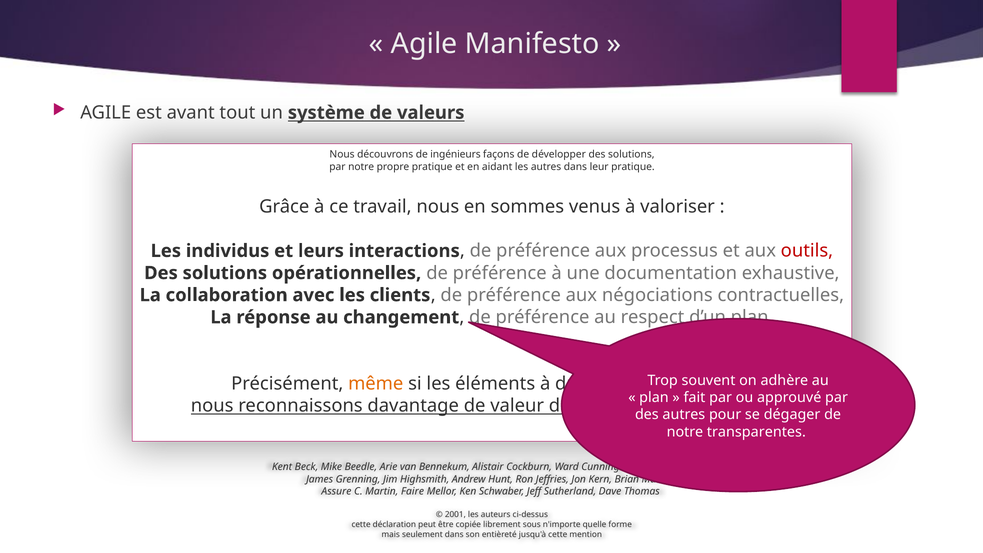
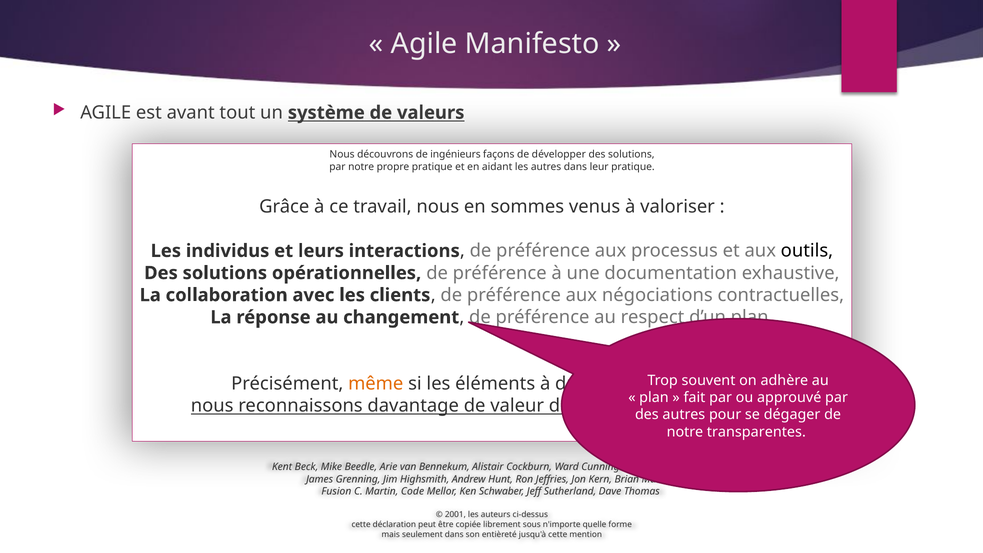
outils colour: red -> black
Assure: Assure -> Fusion
Faire: Faire -> Code
